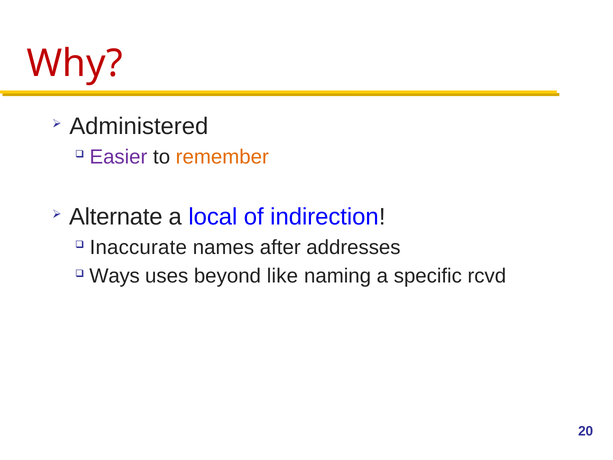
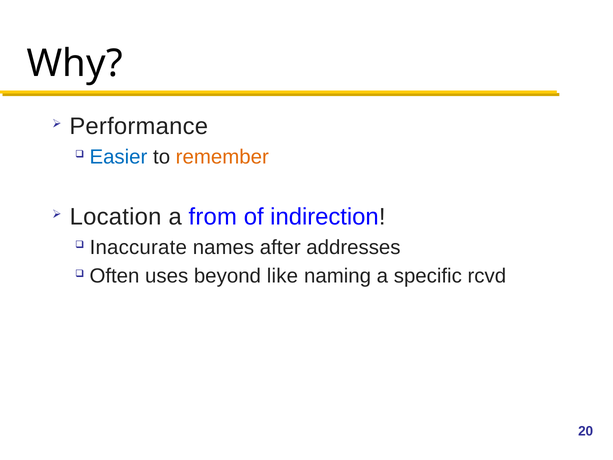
Why colour: red -> black
Administered: Administered -> Performance
Easier colour: purple -> blue
Alternate: Alternate -> Location
local: local -> from
Ways: Ways -> Often
